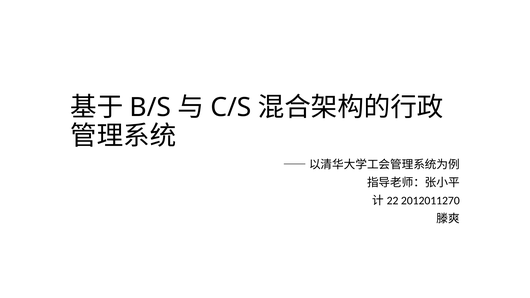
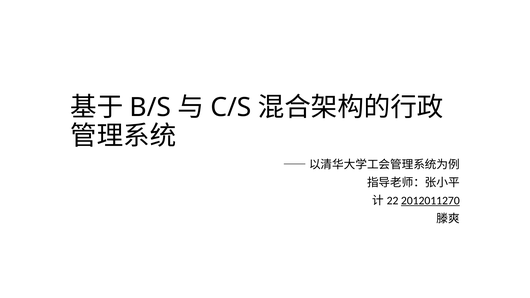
2012011270 underline: none -> present
